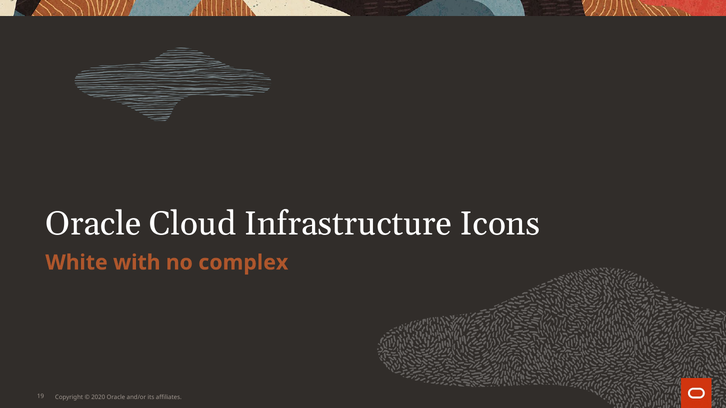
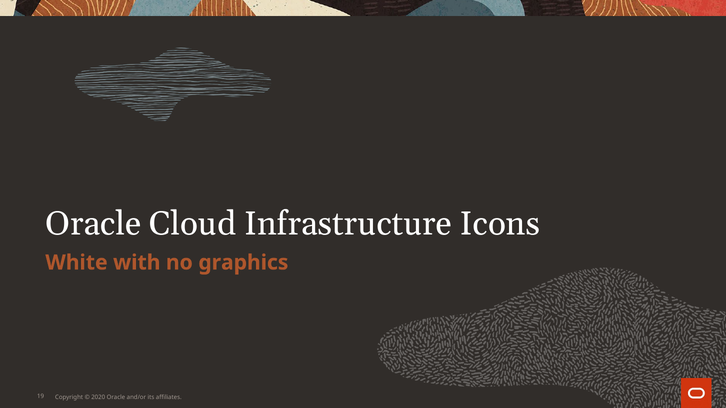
complex: complex -> graphics
